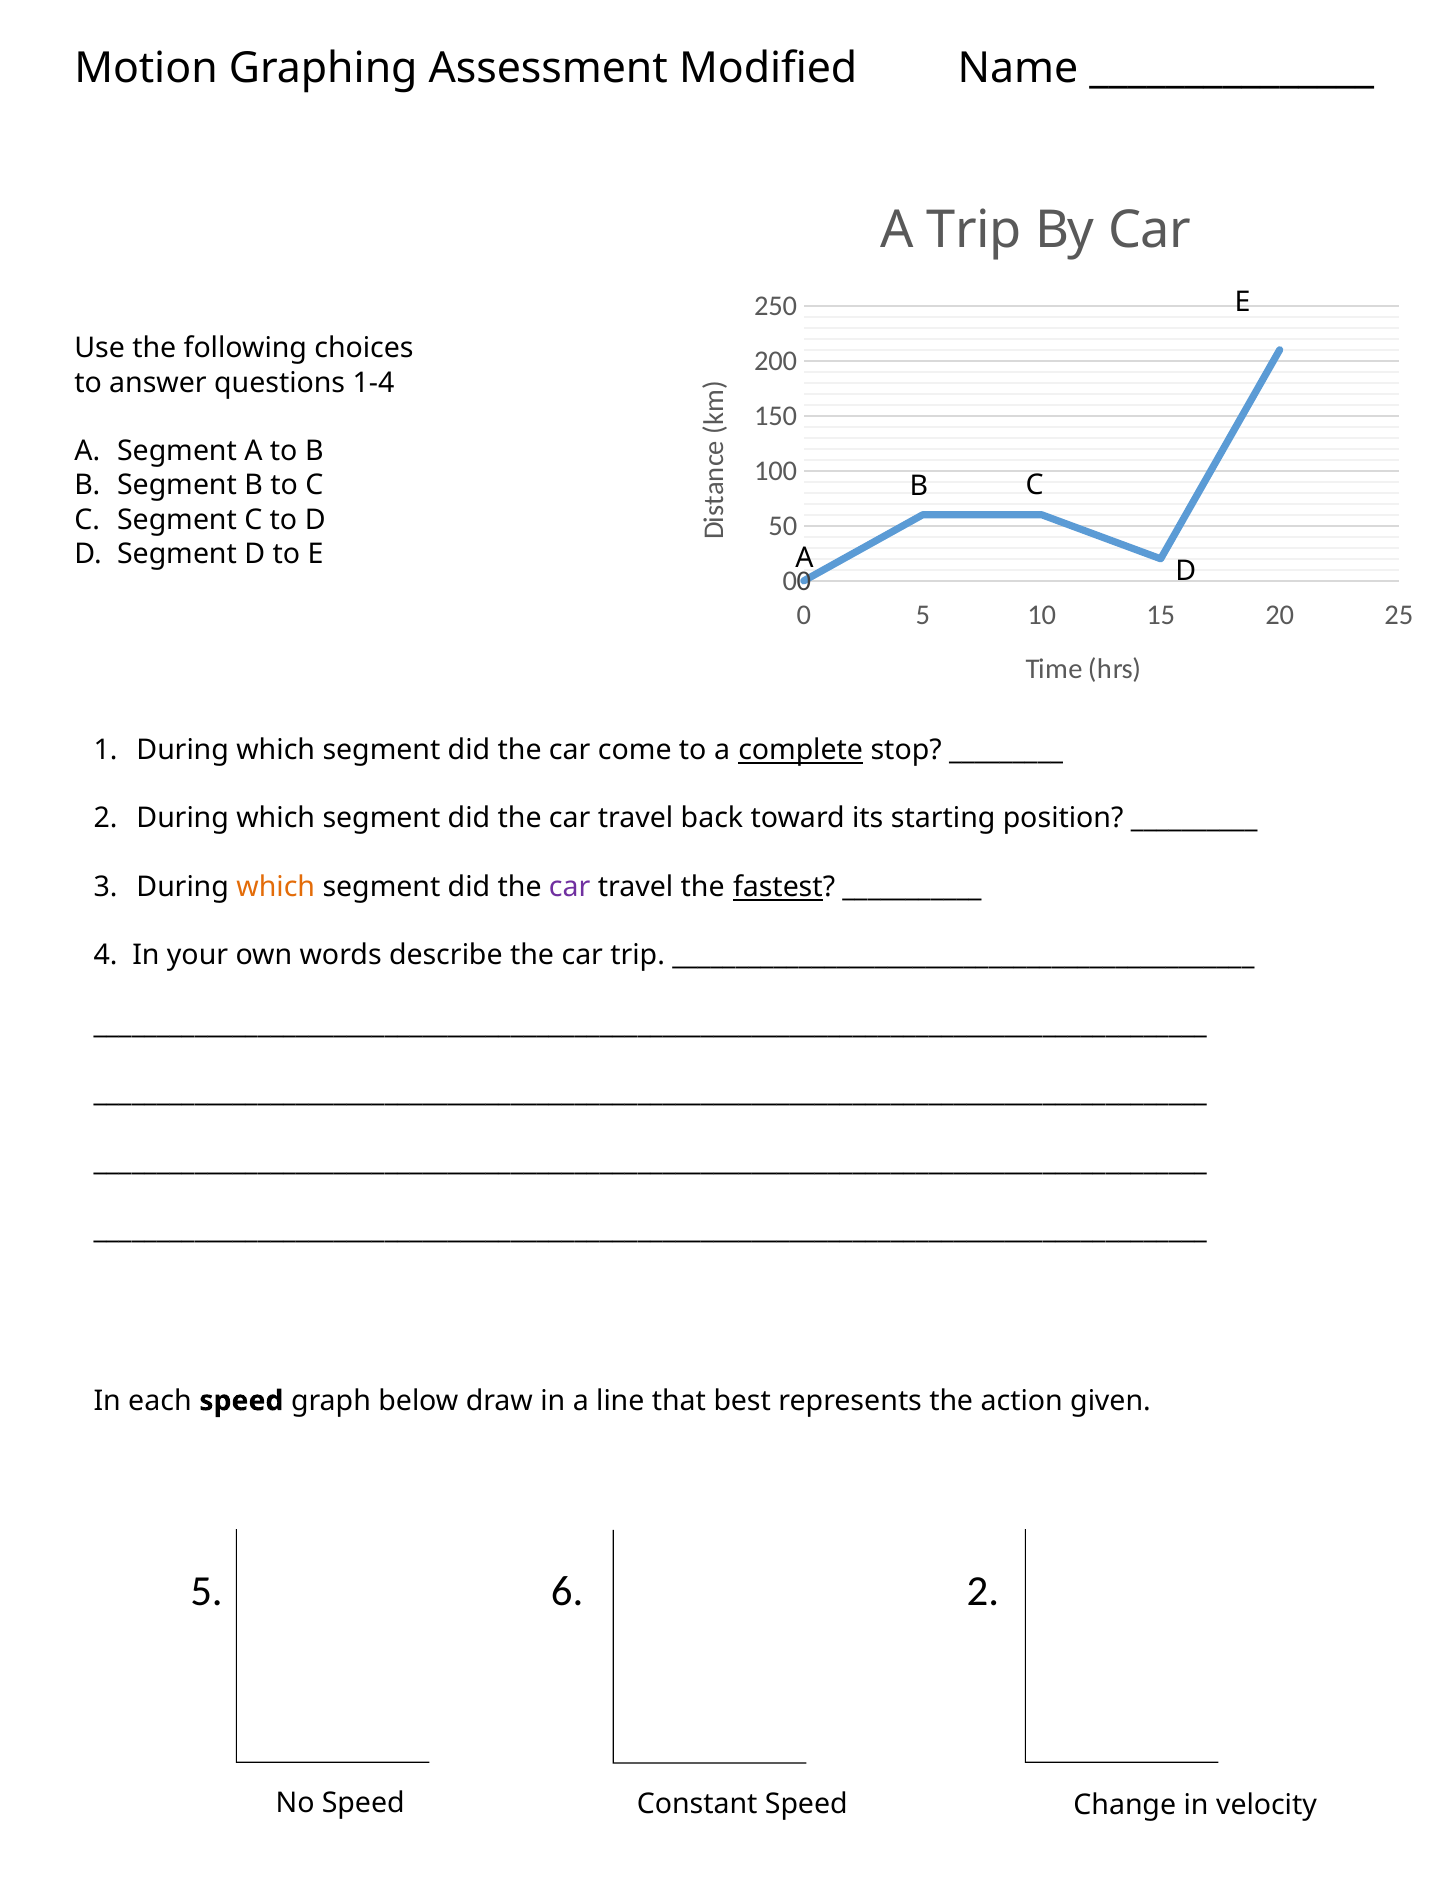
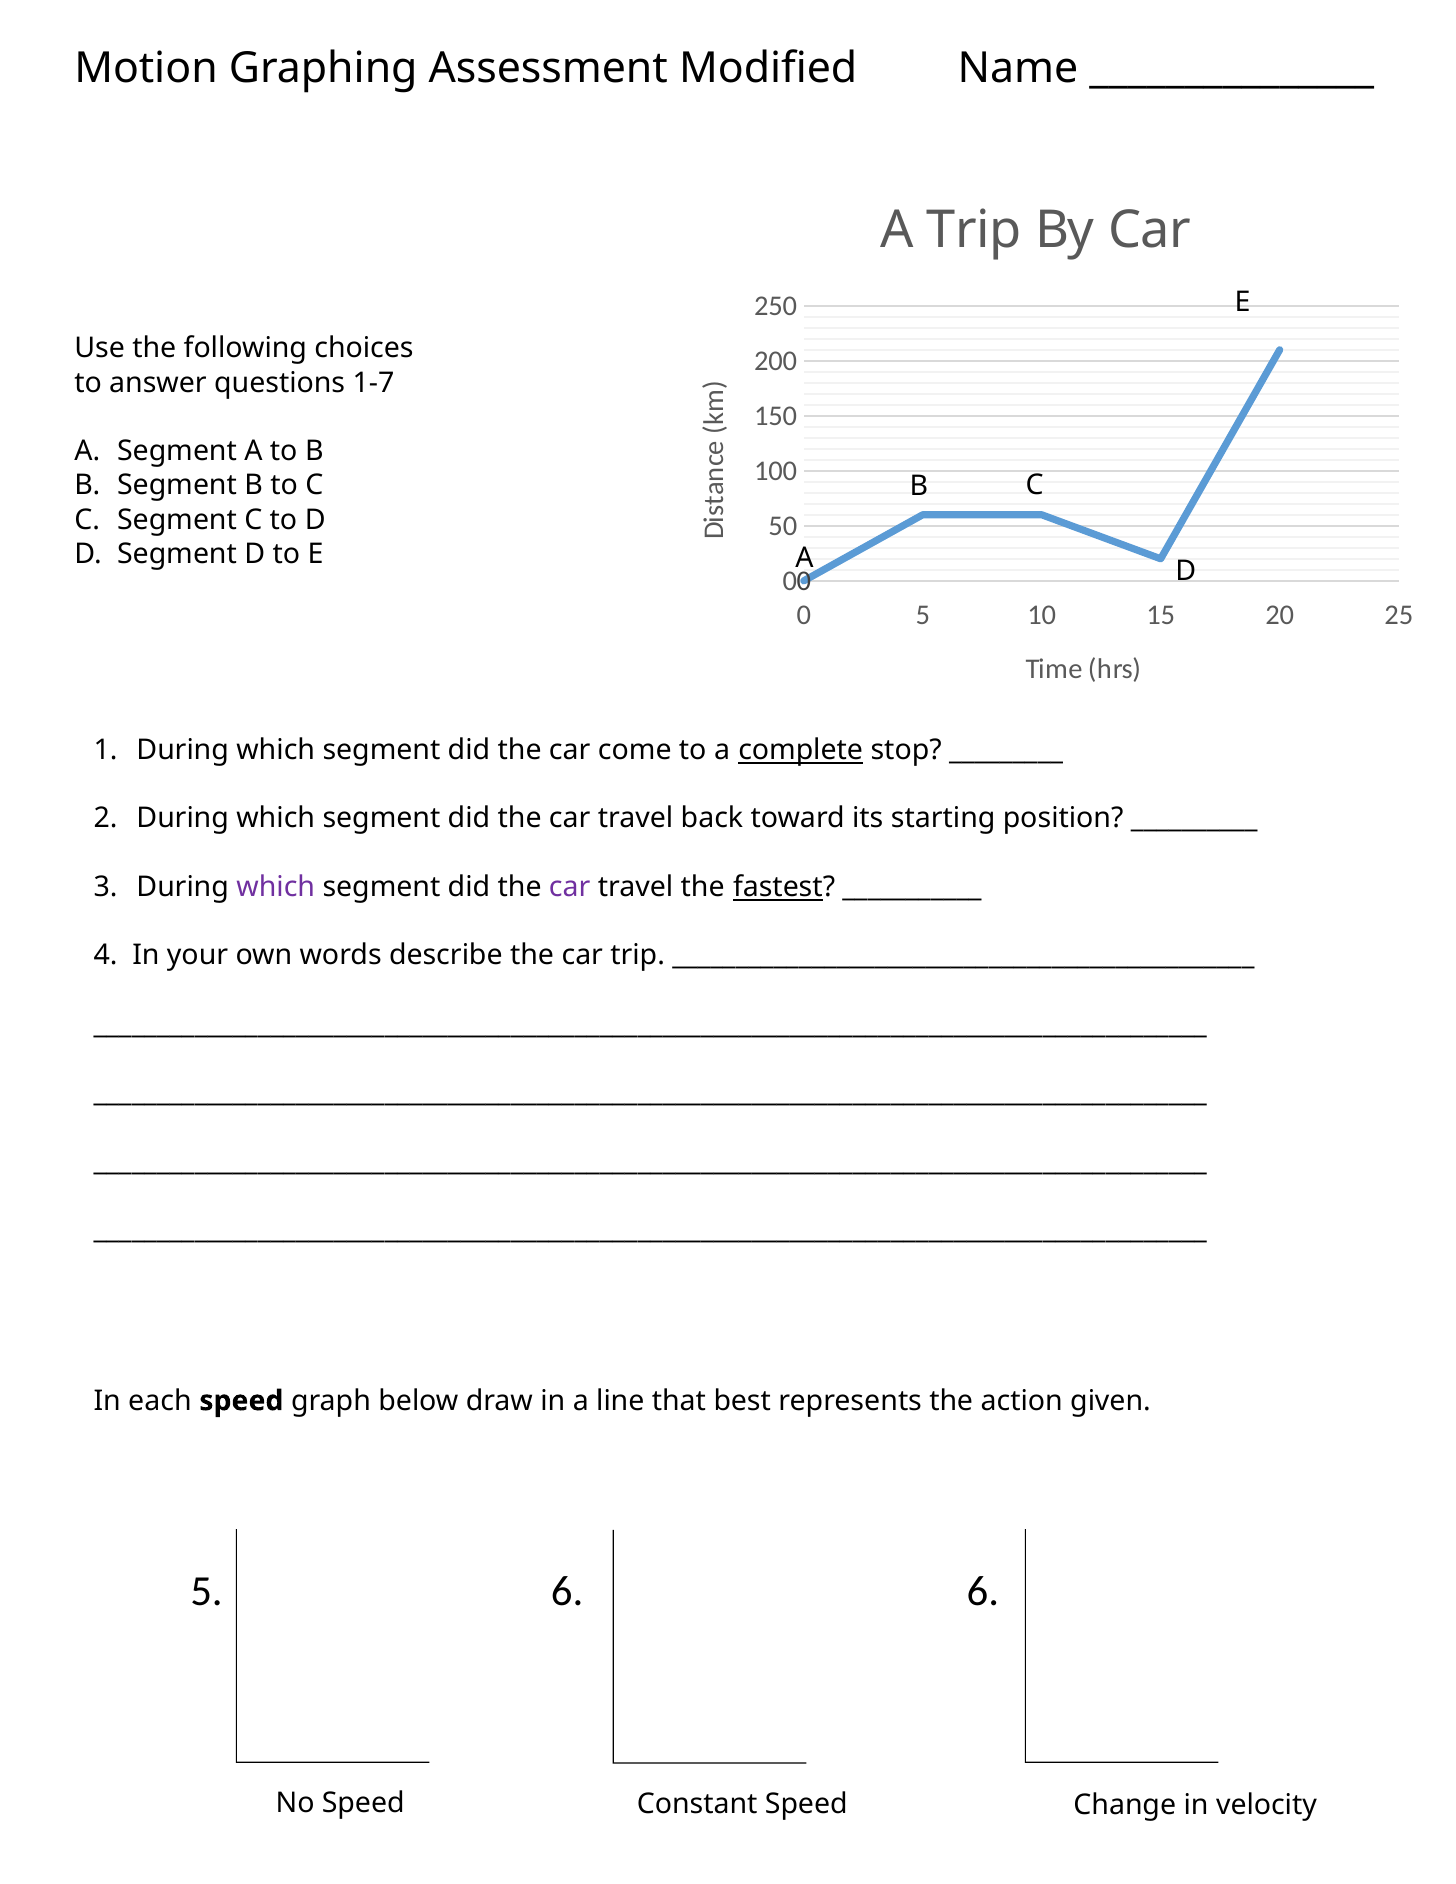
1-4: 1-4 -> 1-7
which at (276, 887) colour: orange -> purple
6 2: 2 -> 6
